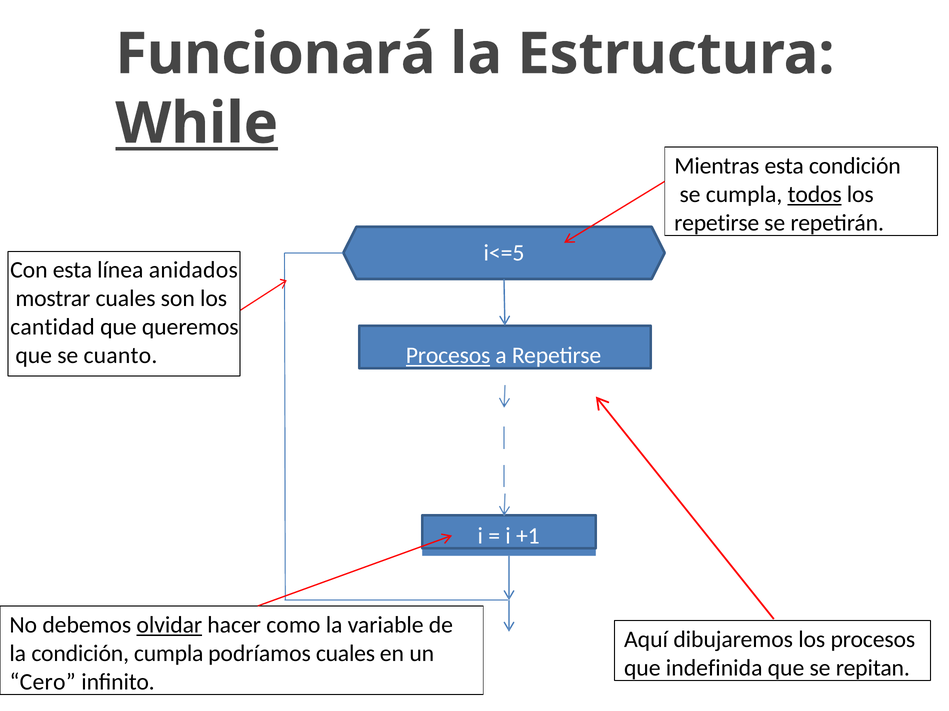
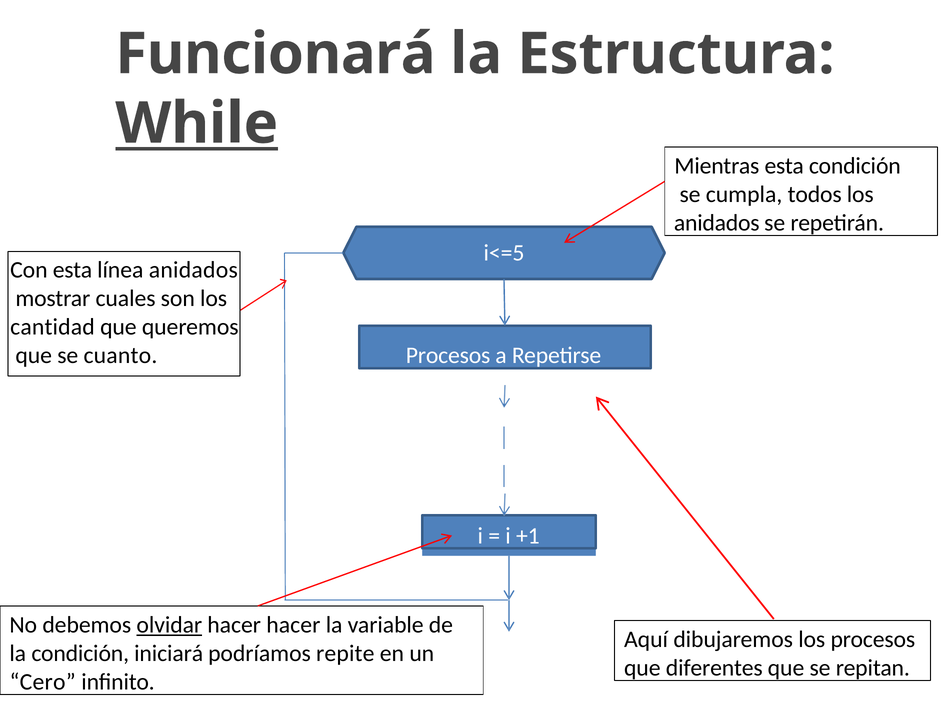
todos underline: present -> none
repetirse at (717, 223): repetirse -> anidados
Procesos at (448, 356) underline: present -> none
hacer como: como -> hacer
condición cumpla: cumpla -> iniciará
podríamos cuales: cuales -> repite
indefinida: indefinida -> diferentes
